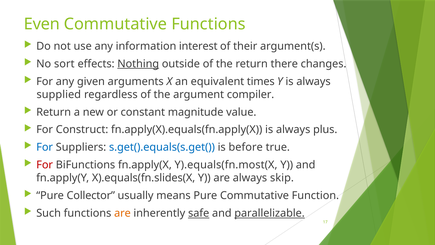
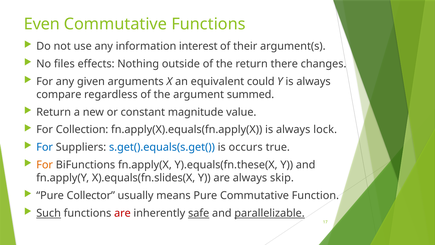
sort: sort -> files
Nothing underline: present -> none
times: times -> could
supplied: supplied -> compare
compiler: compiler -> summed
Construct: Construct -> Collection
plus: plus -> lock
before: before -> occurs
For at (45, 165) colour: red -> orange
Y).equals(fn.most(X: Y).equals(fn.most(X -> Y).equals(fn.these(X
Such underline: none -> present
are at (122, 213) colour: orange -> red
